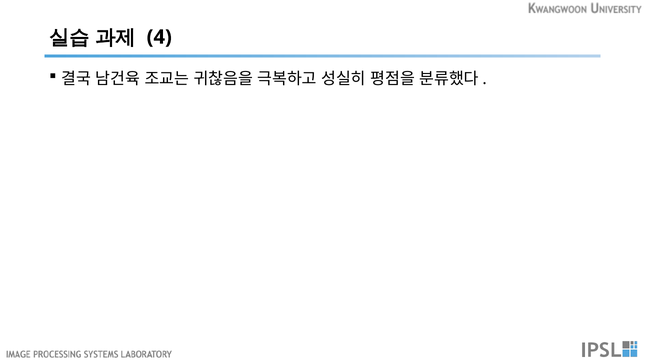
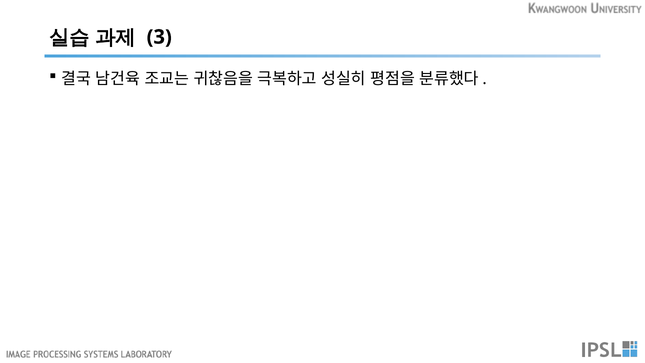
4: 4 -> 3
